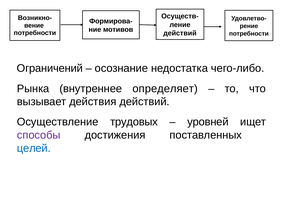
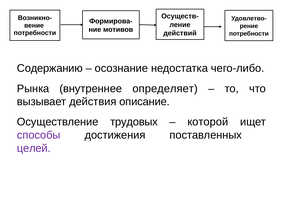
Ограничений: Ограничений -> Содержанию
действия действий: действий -> описание
уровней: уровней -> которой
целей colour: blue -> purple
